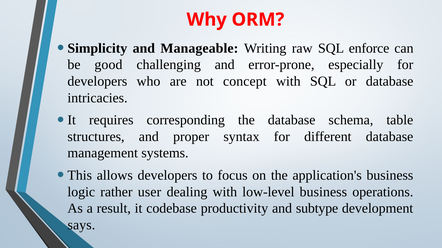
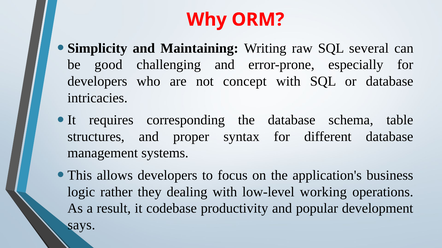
Manageable: Manageable -> Maintaining
enforce: enforce -> several
user: user -> they
low-level business: business -> working
subtype: subtype -> popular
